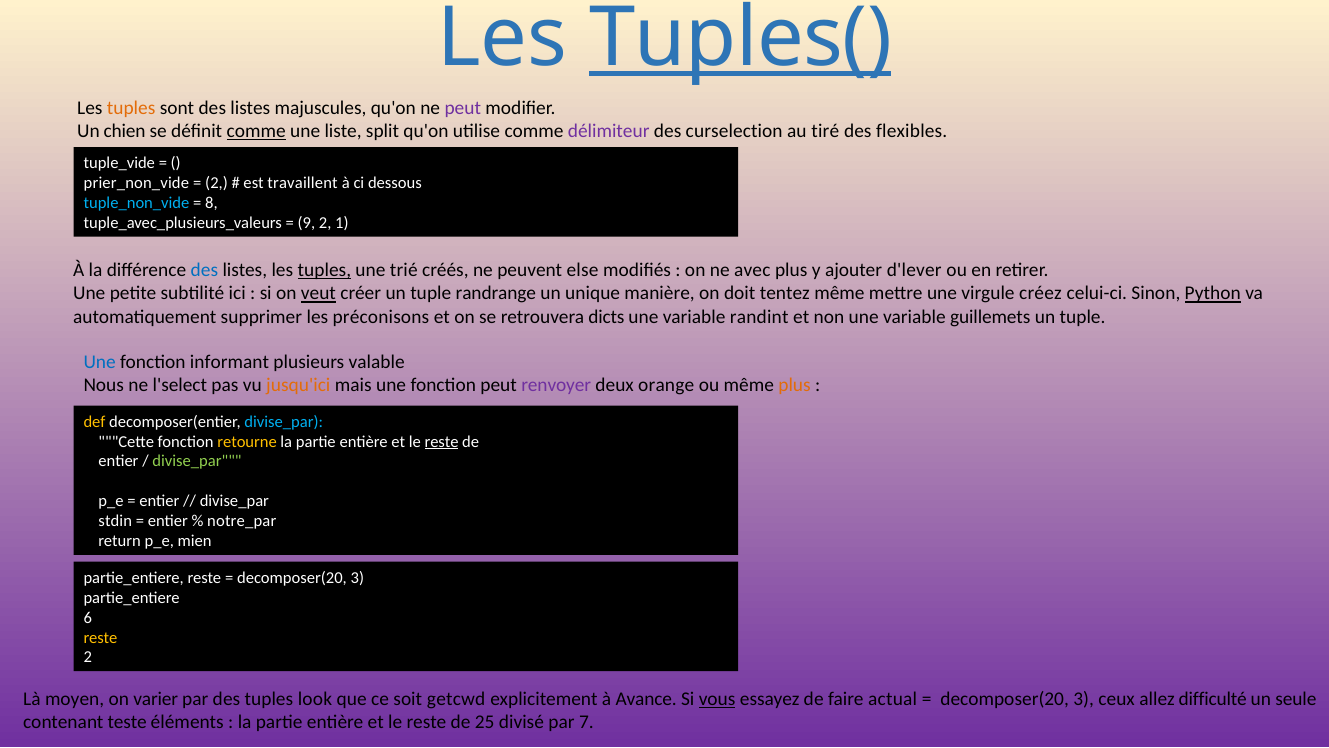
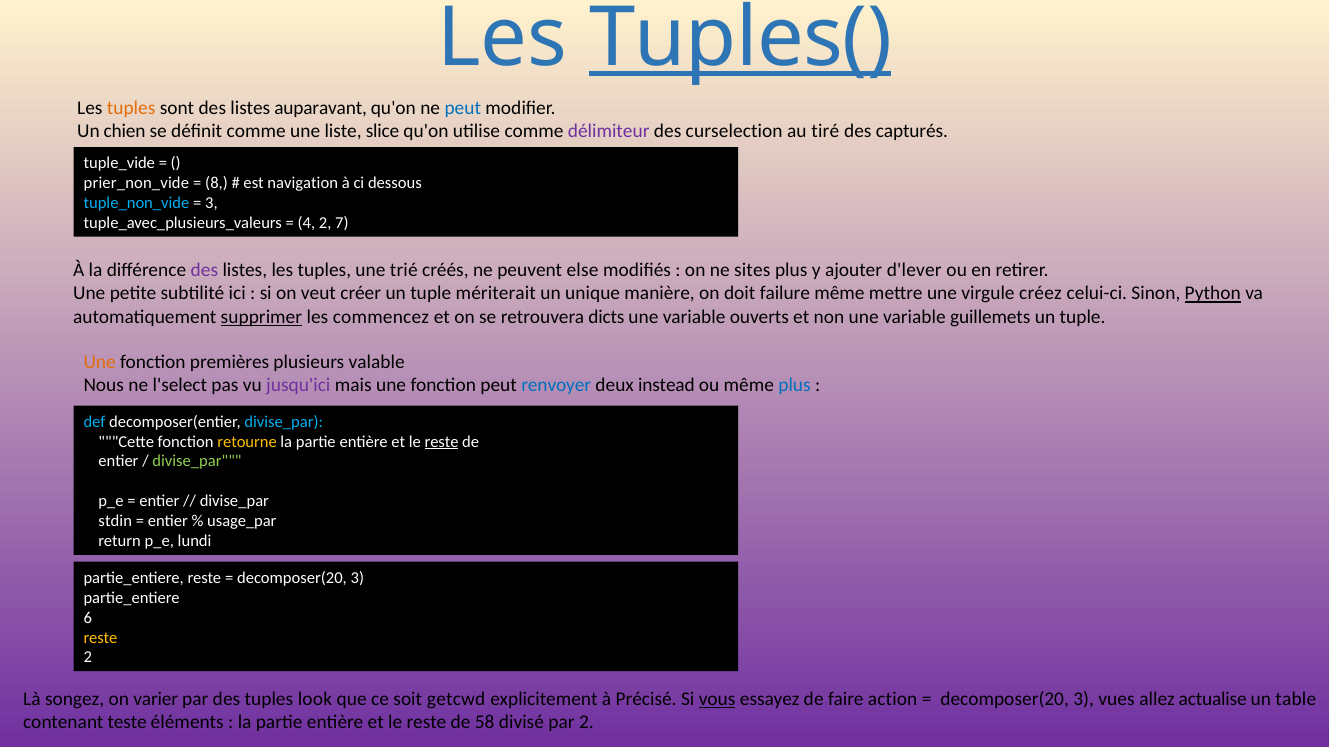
majuscules: majuscules -> auparavant
peut at (463, 108) colour: purple -> blue
comme at (256, 131) underline: present -> none
split: split -> slice
flexibles: flexibles -> capturés
2 at (217, 183): 2 -> 8
travaillent: travaillent -> navigation
8 at (211, 203): 8 -> 3
9: 9 -> 4
1: 1 -> 7
des at (204, 270) colour: blue -> purple
tuples at (324, 270) underline: present -> none
avec: avec -> sites
veut underline: present -> none
randrange: randrange -> mériterait
tentez: tentez -> failure
supprimer underline: none -> present
préconisons: préconisons -> commencez
randint: randint -> ouverts
Une at (100, 362) colour: blue -> orange
informant: informant -> premières
jusqu'ici colour: orange -> purple
renvoyer colour: purple -> blue
orange: orange -> instead
plus at (795, 385) colour: orange -> blue
def colour: yellow -> light blue
notre_par: notre_par -> usage_par
mien: mien -> lundi
moyen: moyen -> songez
Avance: Avance -> Précisé
actual: actual -> action
ceux: ceux -> vues
difficulté: difficulté -> actualise
seule: seule -> table
25: 25 -> 58
par 7: 7 -> 2
